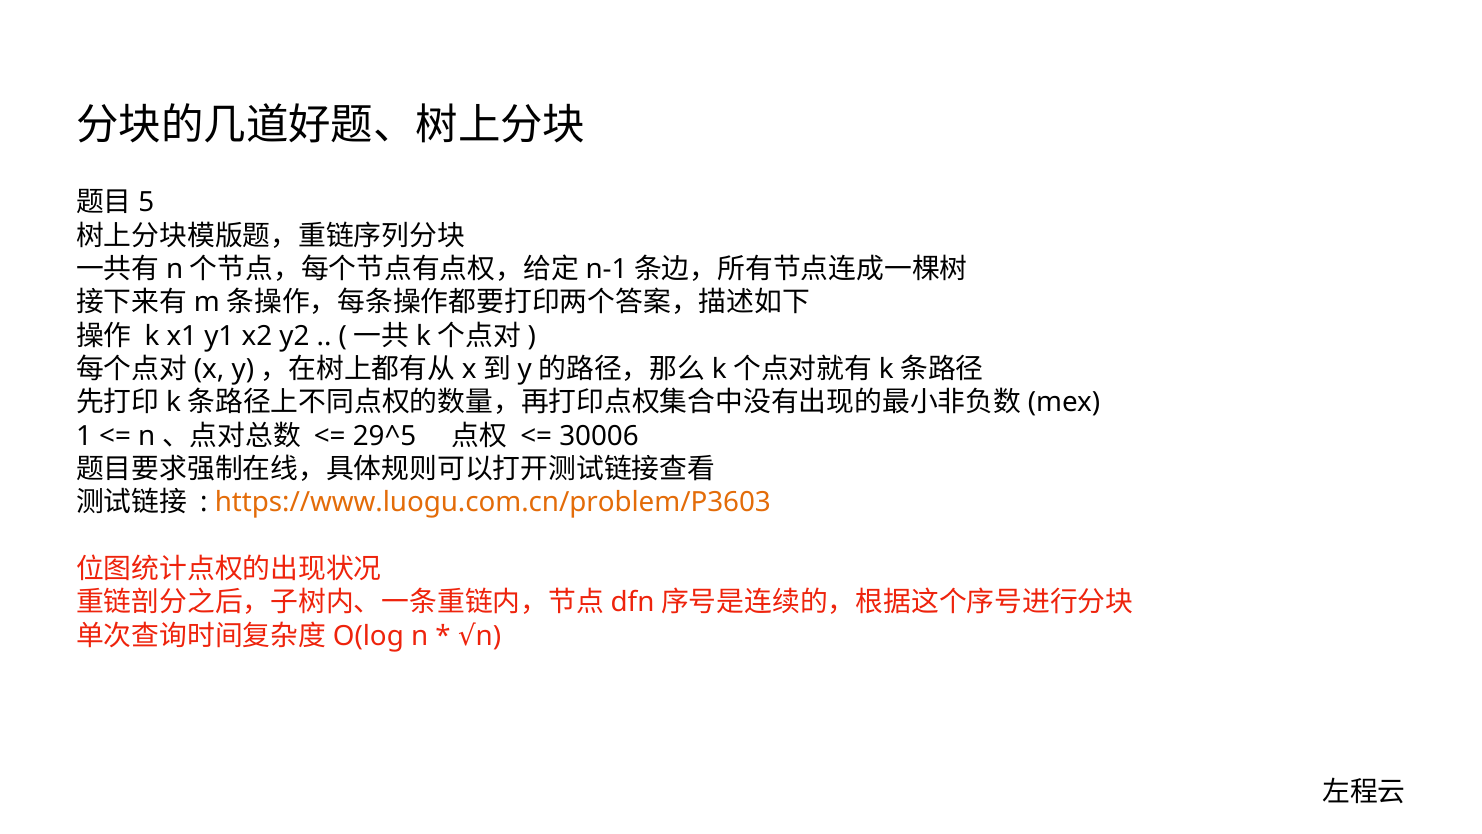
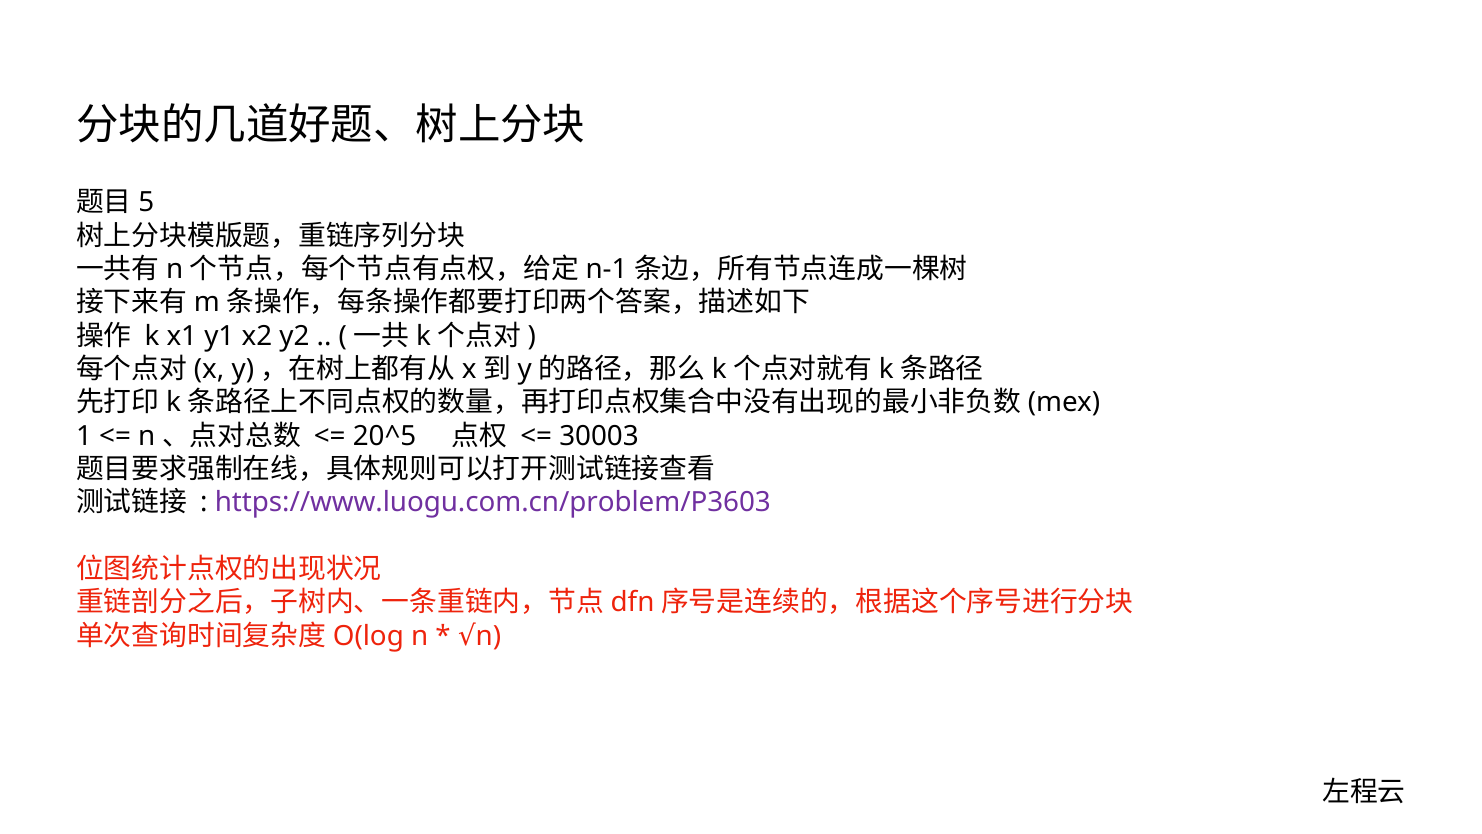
29^5: 29^5 -> 20^5
30006: 30006 -> 30003
https://www.luogu.com.cn/problem/P3603 colour: orange -> purple
